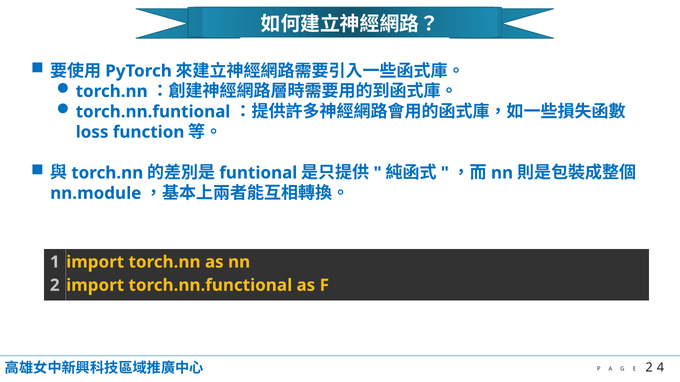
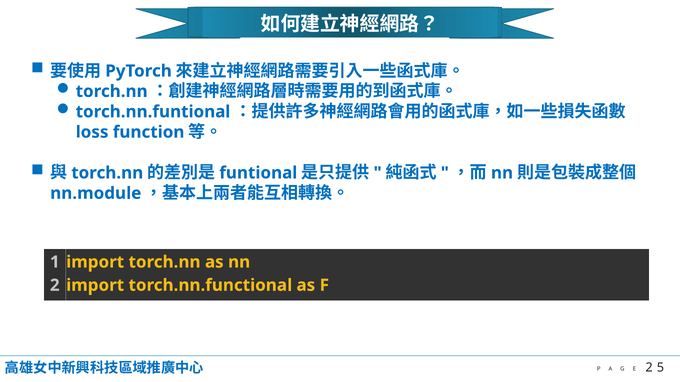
4: 4 -> 5
